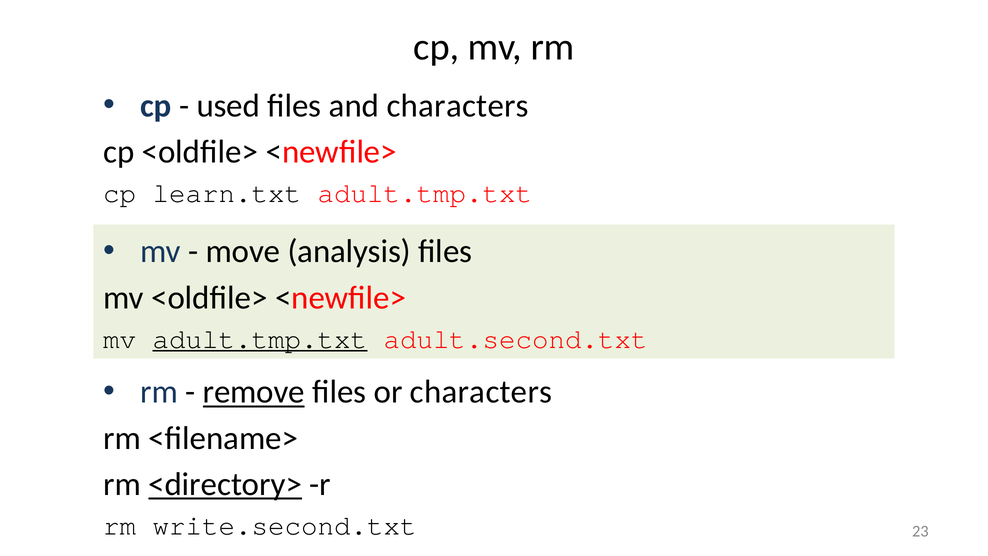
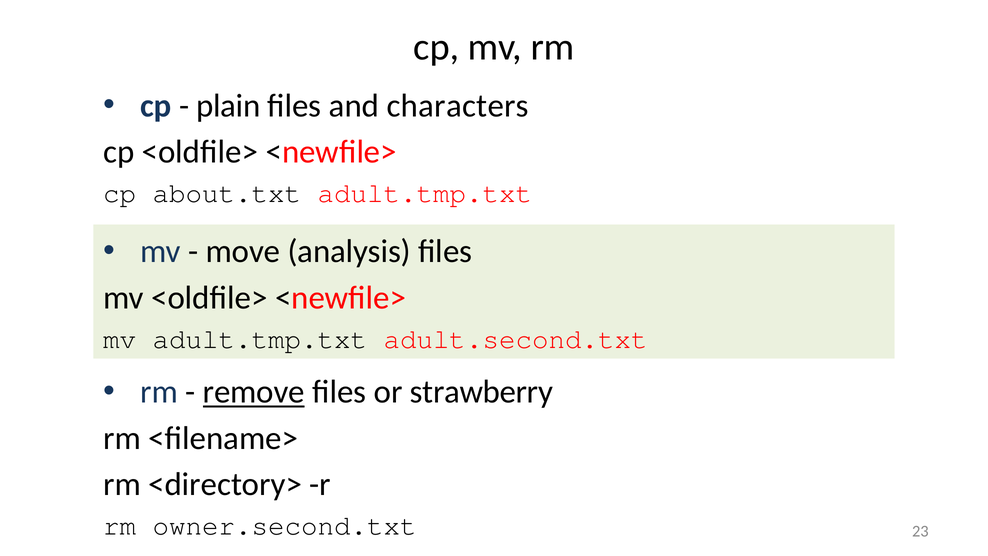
used: used -> plain
learn.txt: learn.txt -> about.txt
adult.tmp.txt at (260, 339) underline: present -> none
or characters: characters -> strawberry
<directory> underline: present -> none
write.second.txt: write.second.txt -> owner.second.txt
